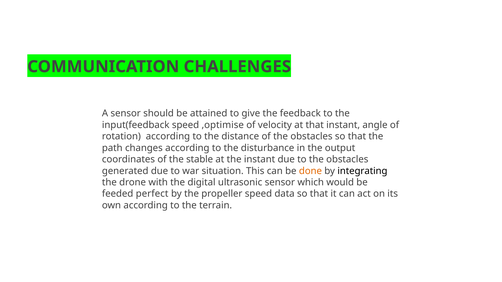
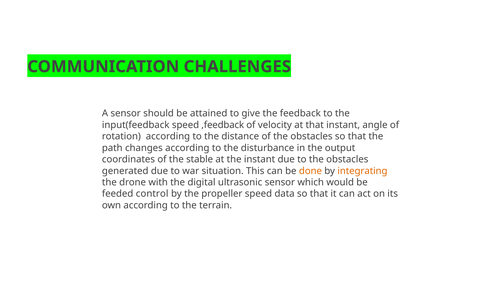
,optimise: ,optimise -> ,feedback
integrating colour: black -> orange
perfect: perfect -> control
